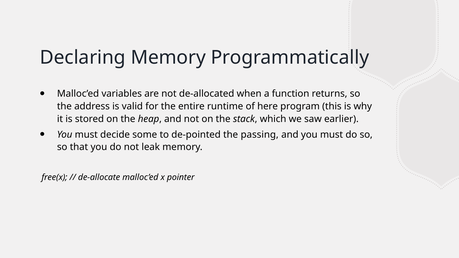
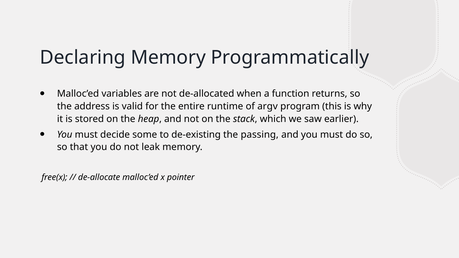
here: here -> argv
de-pointed: de-pointed -> de-existing
